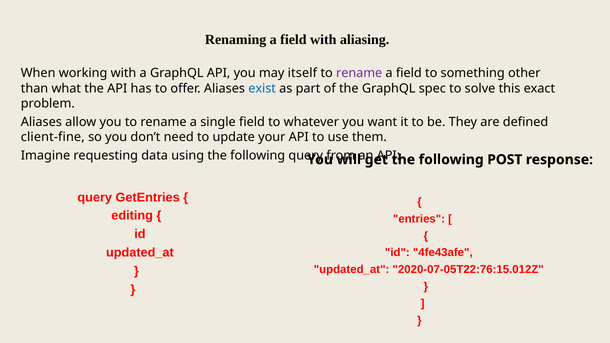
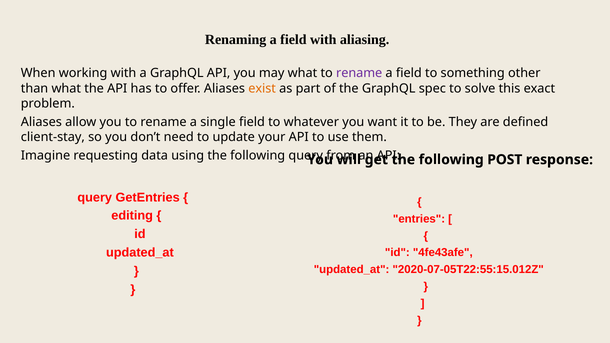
may itself: itself -> what
exist colour: blue -> orange
client-fine: client-fine -> client-stay
2020-07-05T22:76:15.012Z: 2020-07-05T22:76:15.012Z -> 2020-07-05T22:55:15.012Z
